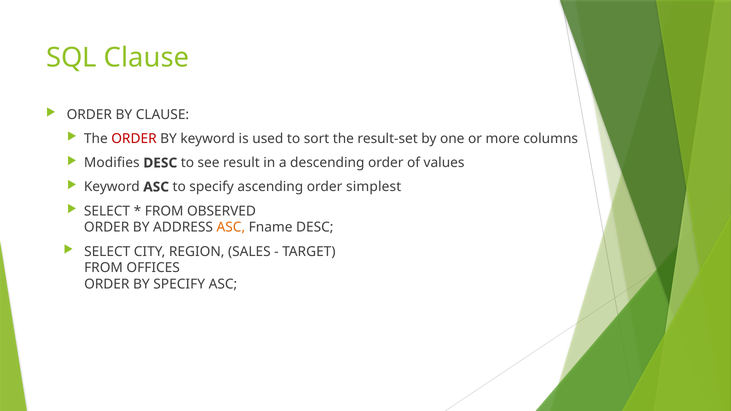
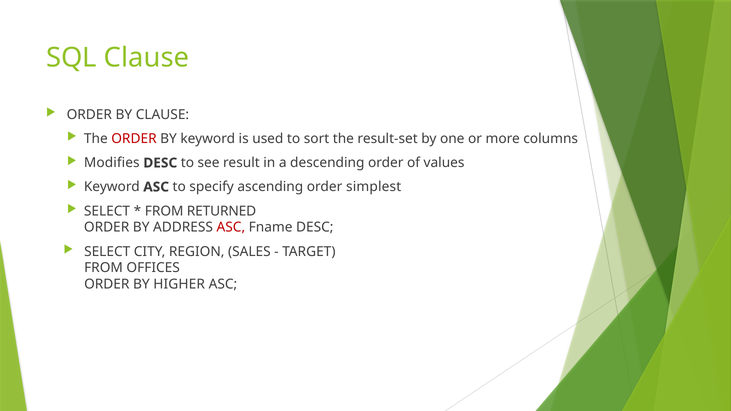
OBSERVED: OBSERVED -> RETURNED
ASC at (231, 228) colour: orange -> red
BY SPECIFY: SPECIFY -> HIGHER
